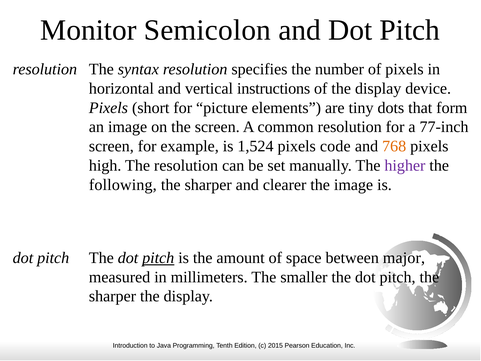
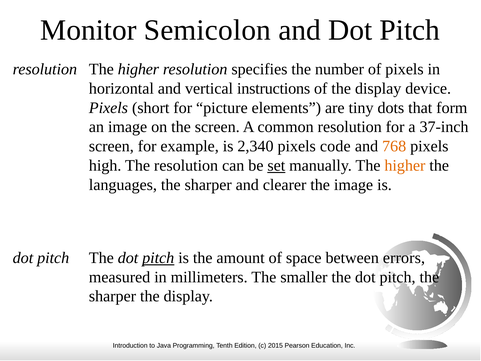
syntax at (138, 69): syntax -> higher
77-inch: 77-inch -> 37-inch
1,524: 1,524 -> 2,340
set underline: none -> present
higher at (405, 165) colour: purple -> orange
following: following -> languages
major: major -> errors
